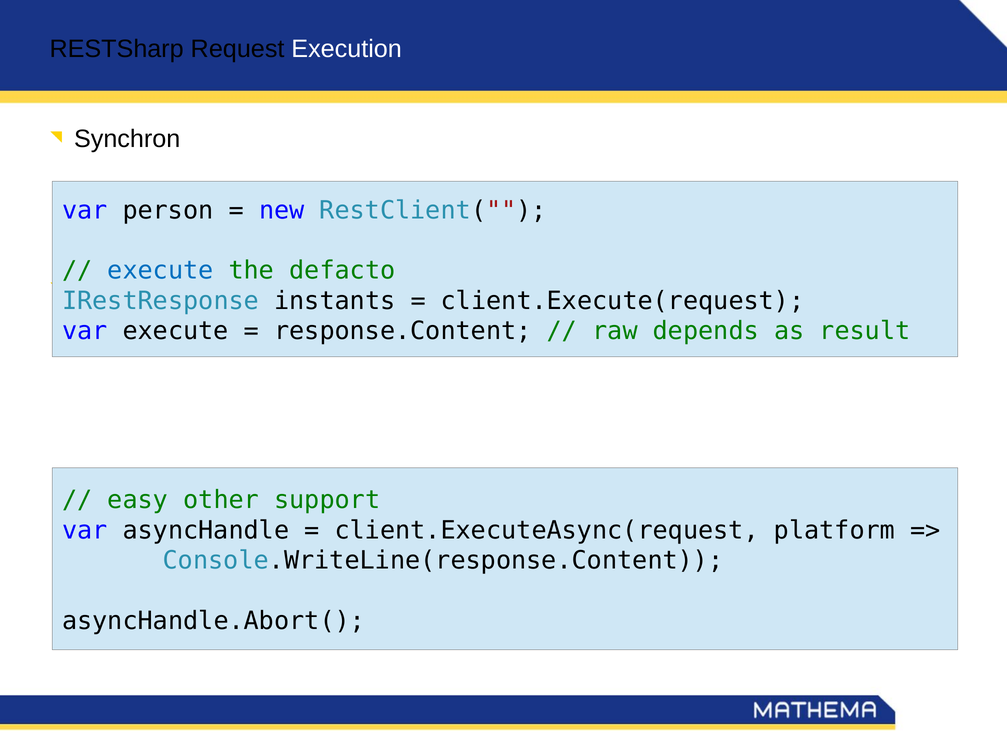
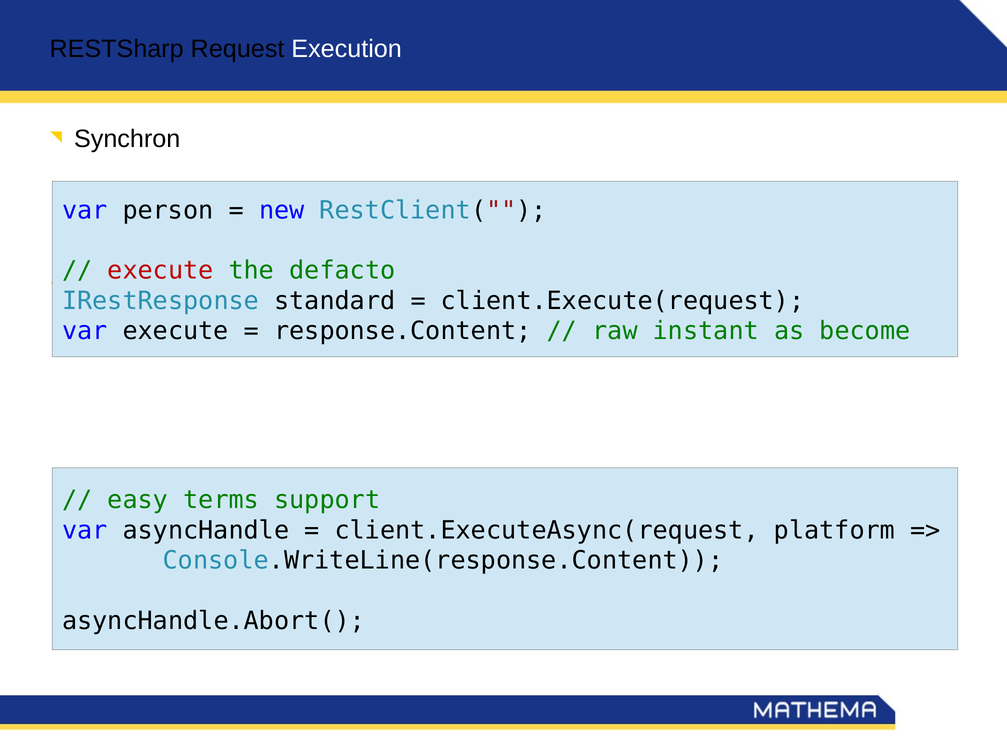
execute at (161, 271) colour: blue -> red
instants: instants -> standard
depends: depends -> instant
result: result -> become
other: other -> terms
